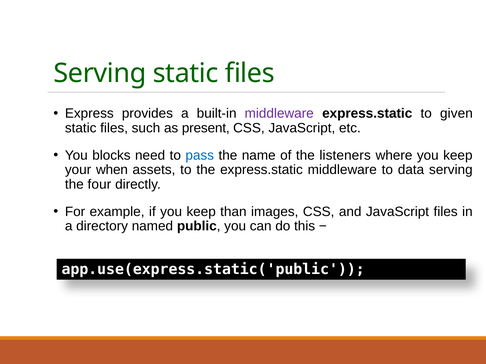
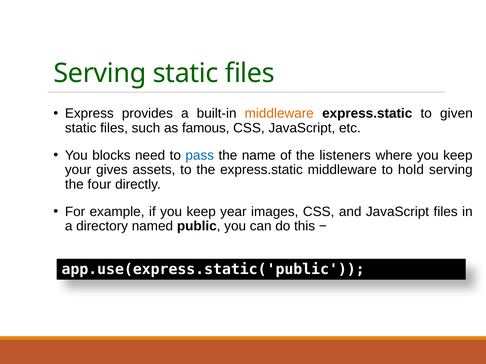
middleware at (279, 114) colour: purple -> orange
present: present -> famous
when: when -> gives
data: data -> hold
than: than -> year
